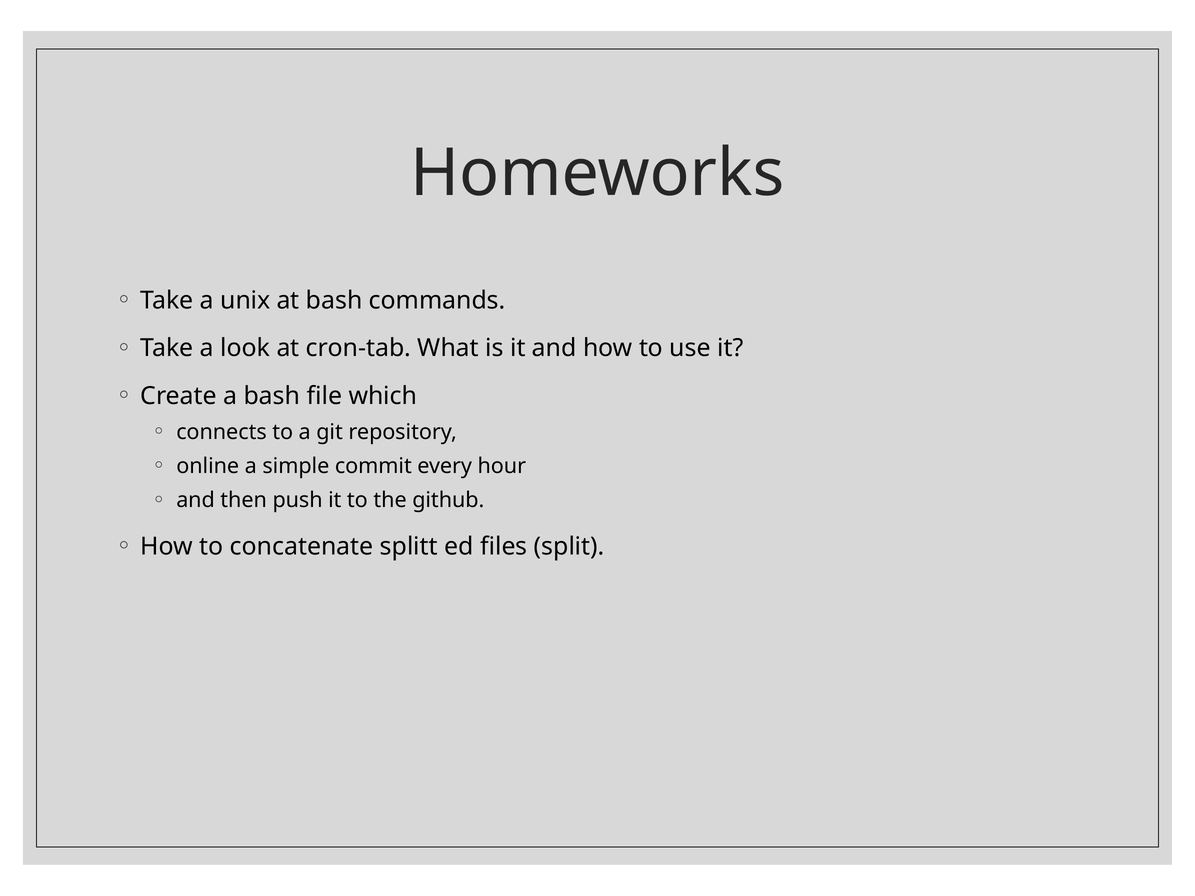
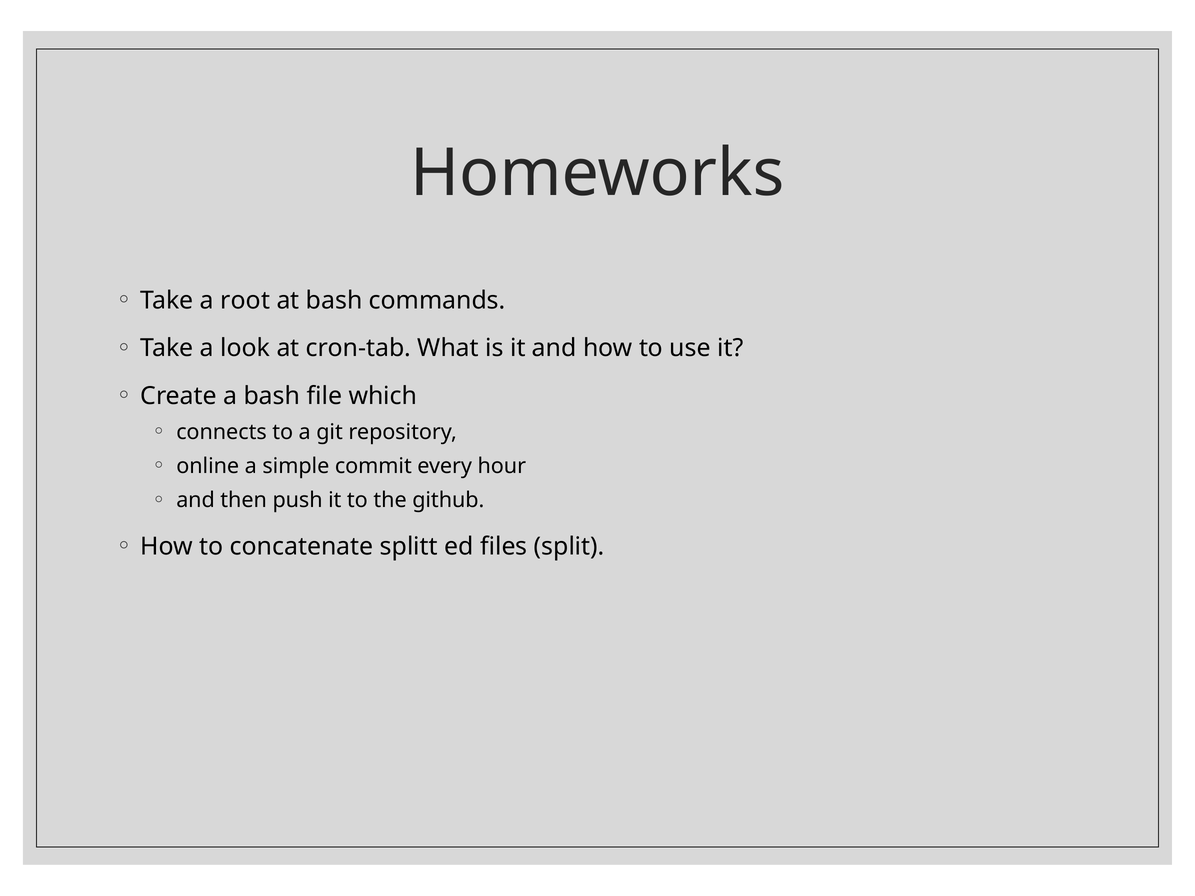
unix: unix -> root
